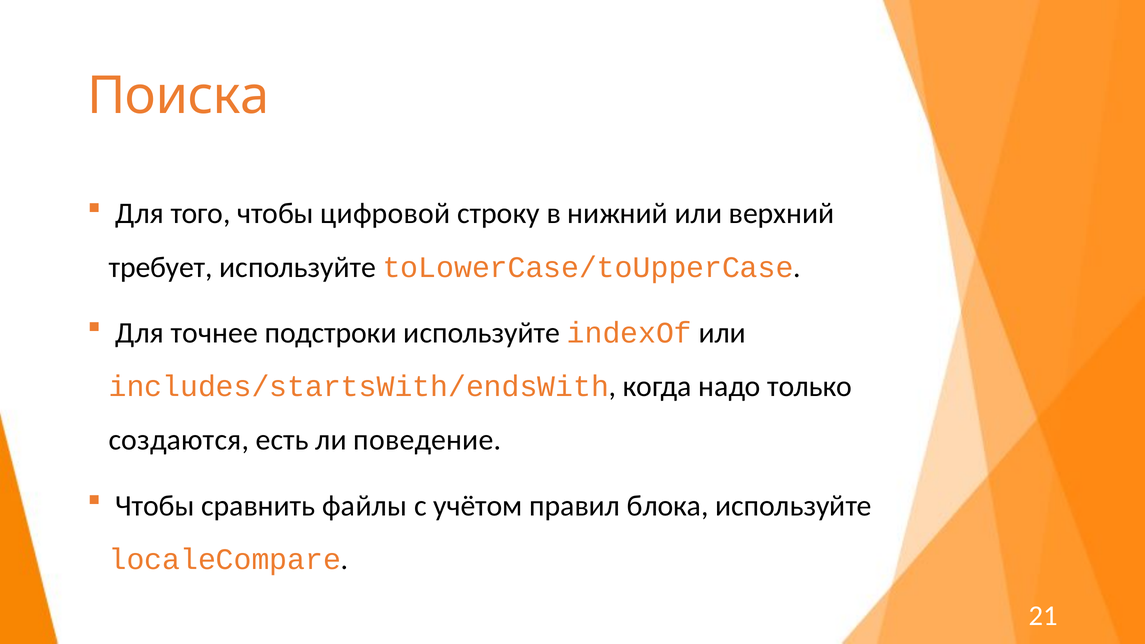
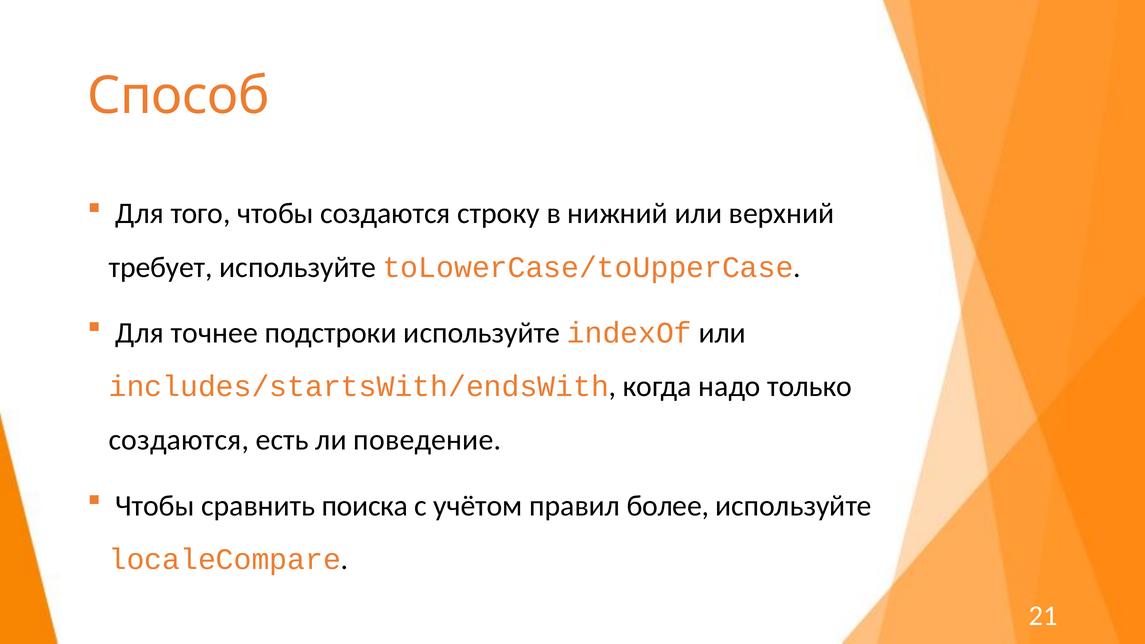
Поиска: Поиска -> Способ
чтобы цифровой: цифровой -> создаются
файлы: файлы -> поиска
блока: блока -> более
